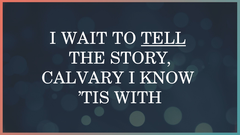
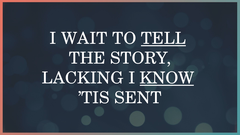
CALVARY: CALVARY -> LACKING
KNOW underline: none -> present
WITH: WITH -> SENT
